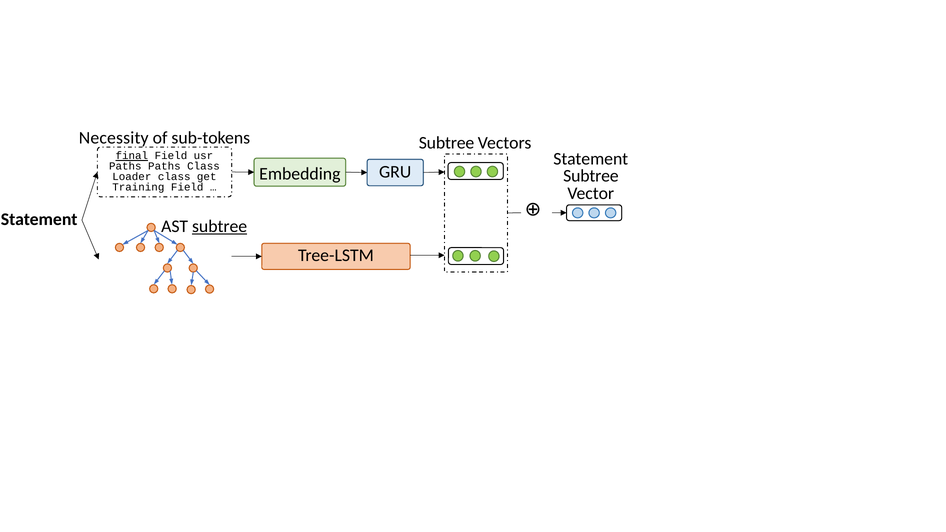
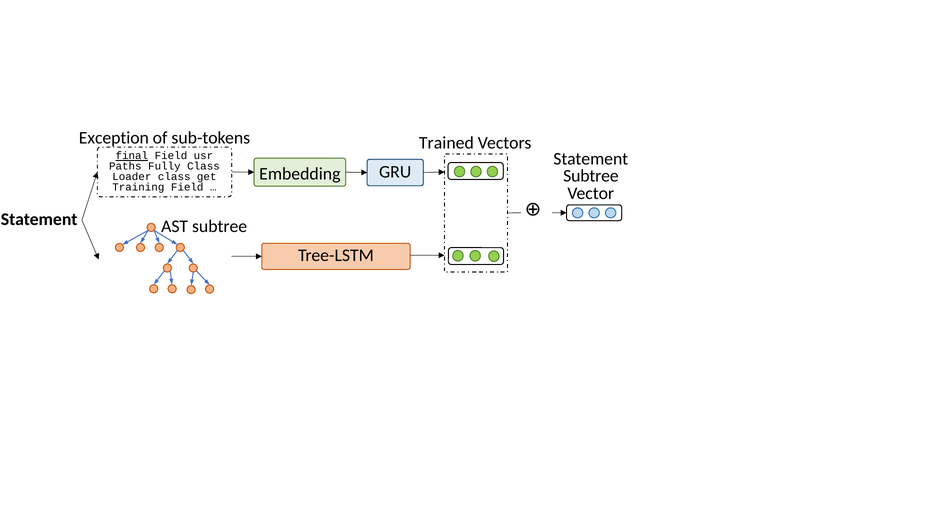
Necessity: Necessity -> Exception
Subtree at (446, 143): Subtree -> Trained
Paths Paths: Paths -> Fully
subtree at (220, 226) underline: present -> none
